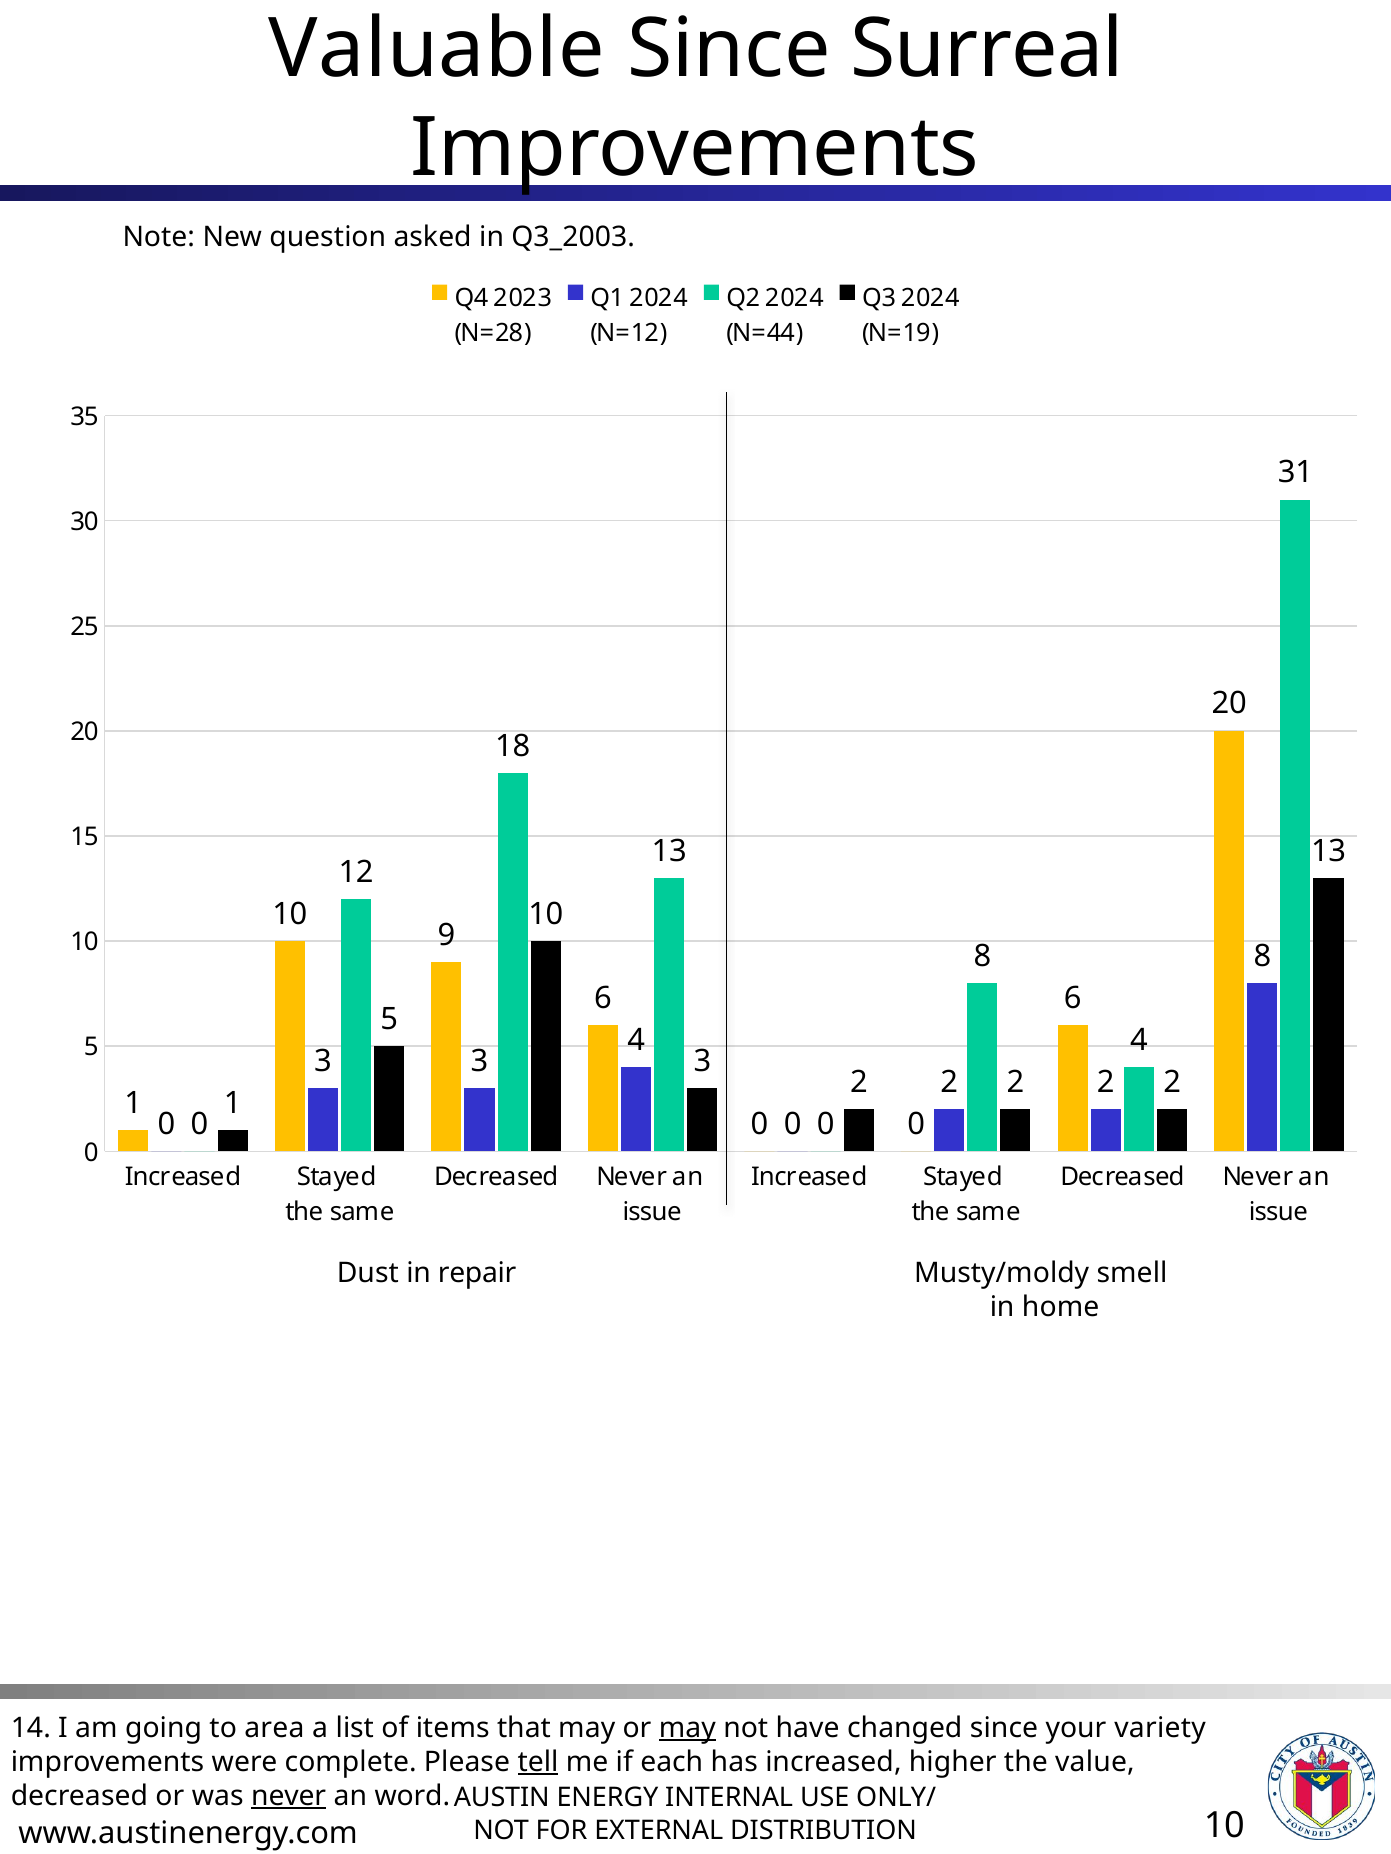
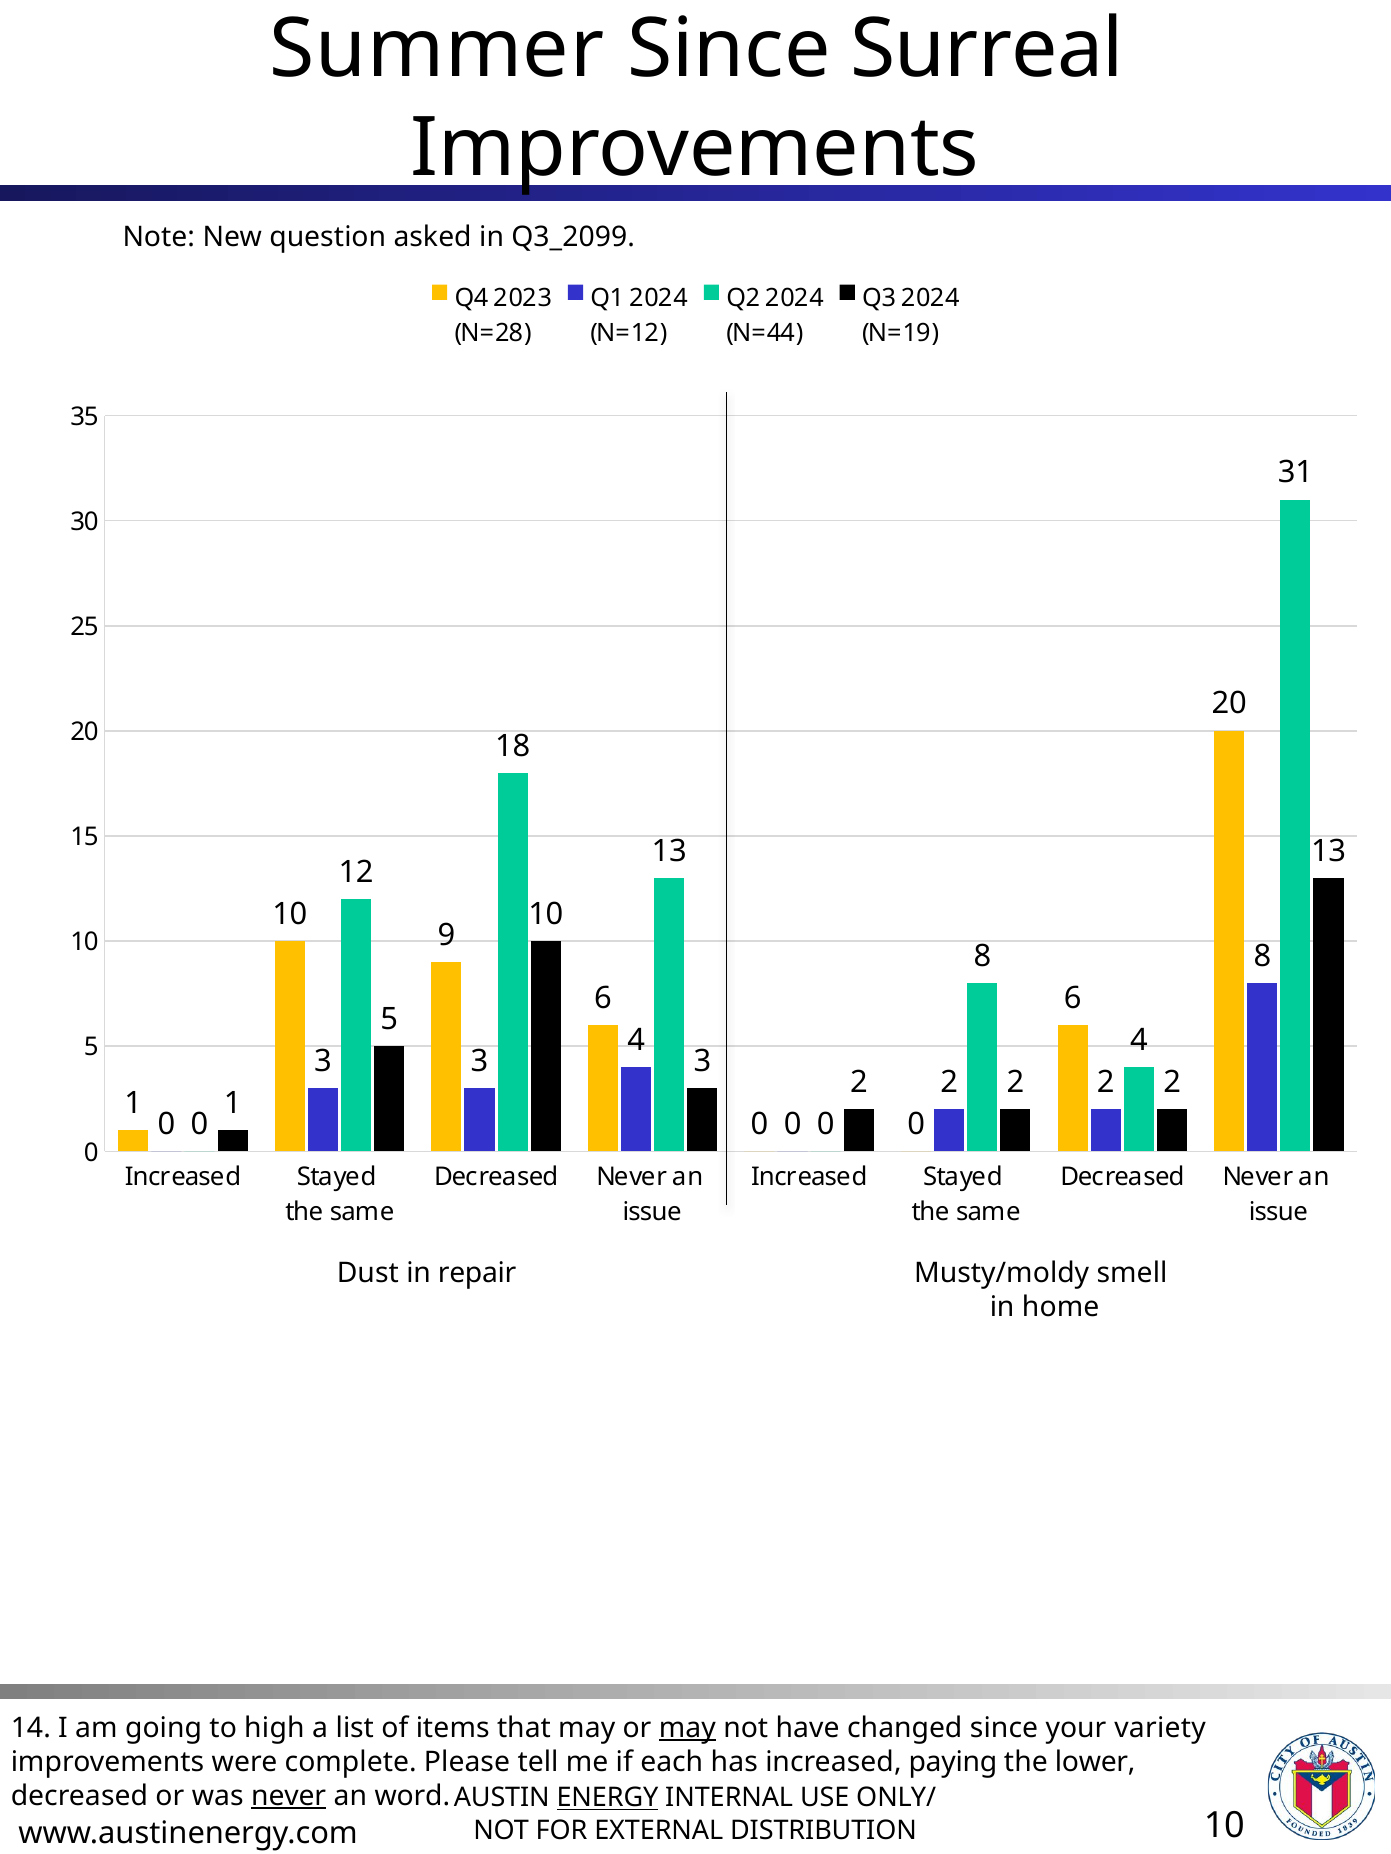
Valuable: Valuable -> Summer
Q3_2003: Q3_2003 -> Q3_2099
area: area -> high
tell underline: present -> none
higher: higher -> paying
value: value -> lower
ENERGY underline: none -> present
